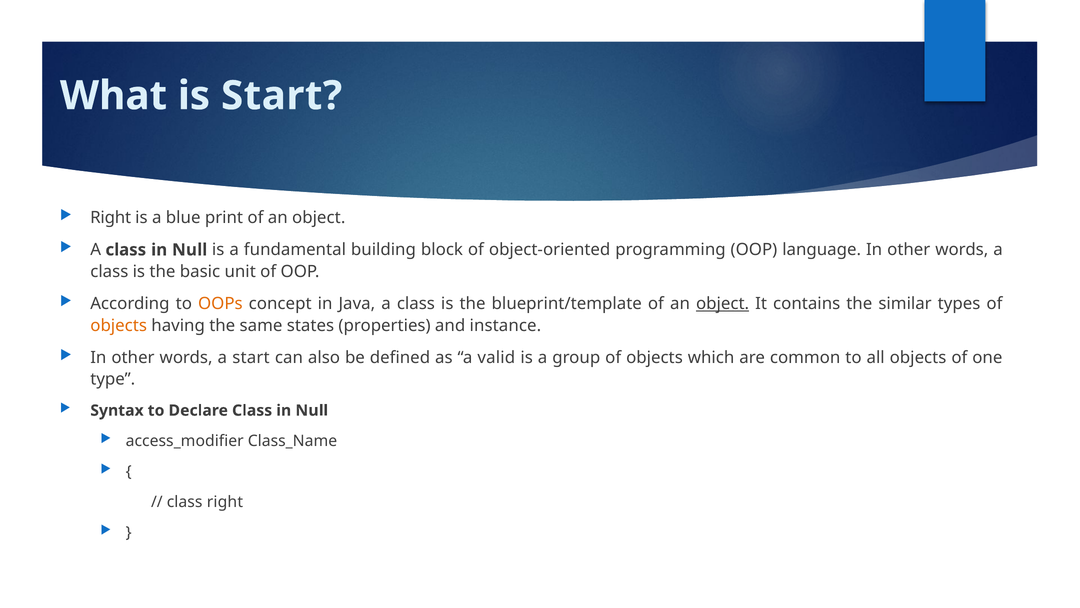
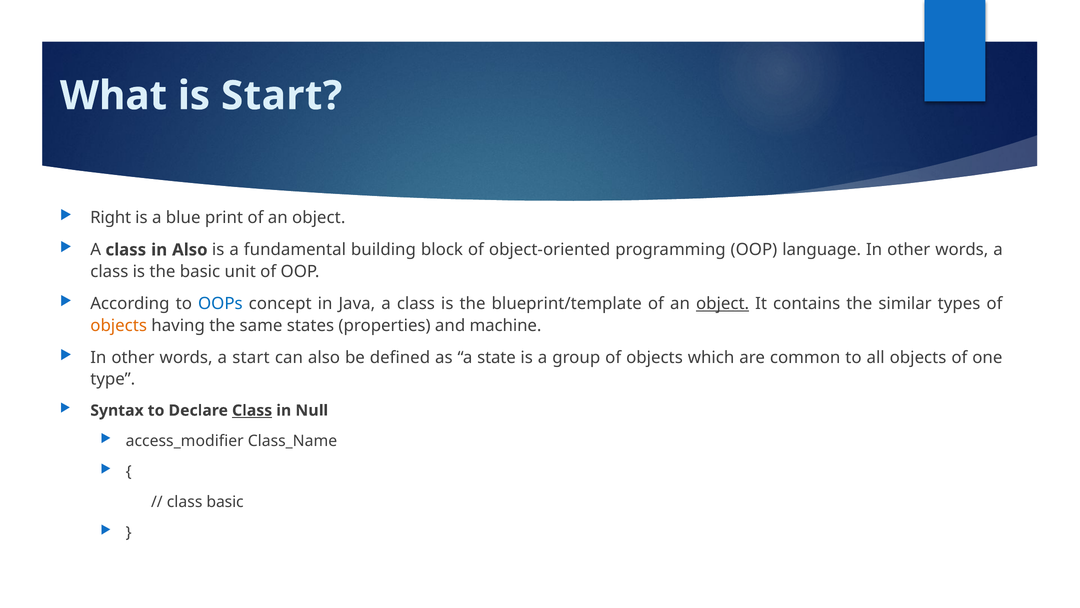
A class in Null: Null -> Also
OOPs colour: orange -> blue
instance: instance -> machine
valid: valid -> state
Class at (252, 410) underline: none -> present
class right: right -> basic
